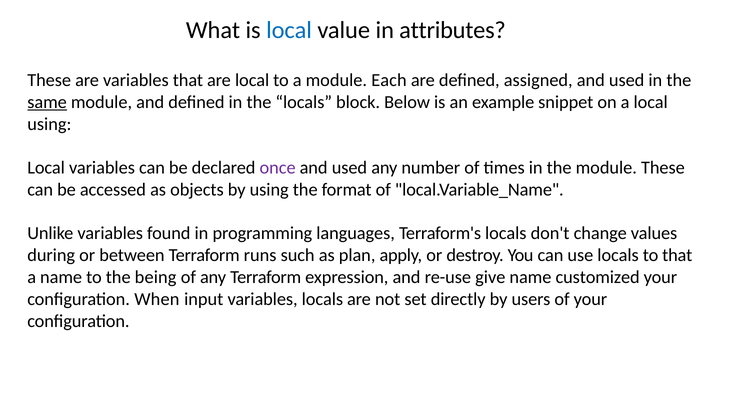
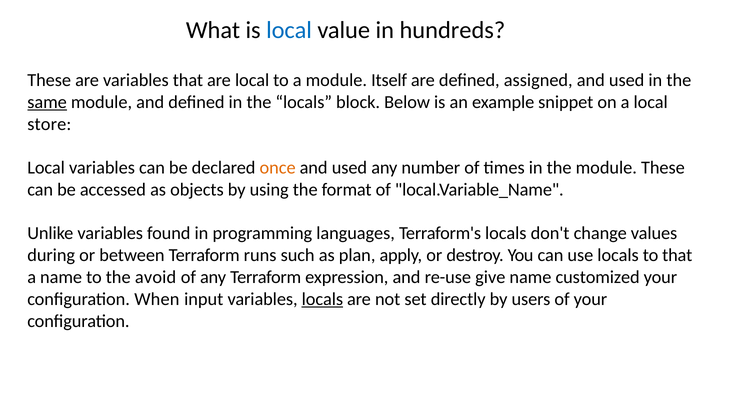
attributes: attributes -> hundreds
Each: Each -> Itself
using at (49, 124): using -> store
once colour: purple -> orange
being: being -> avoid
locals at (322, 299) underline: none -> present
